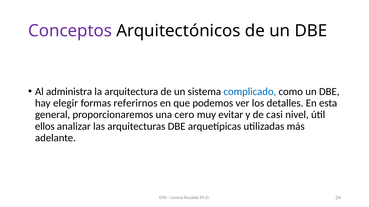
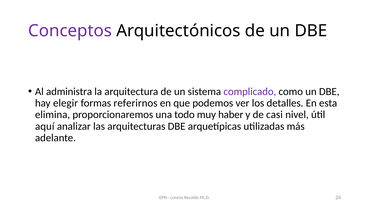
complicado colour: blue -> purple
general: general -> elimina
cero: cero -> todo
evitar: evitar -> haber
ellos: ellos -> aquí
